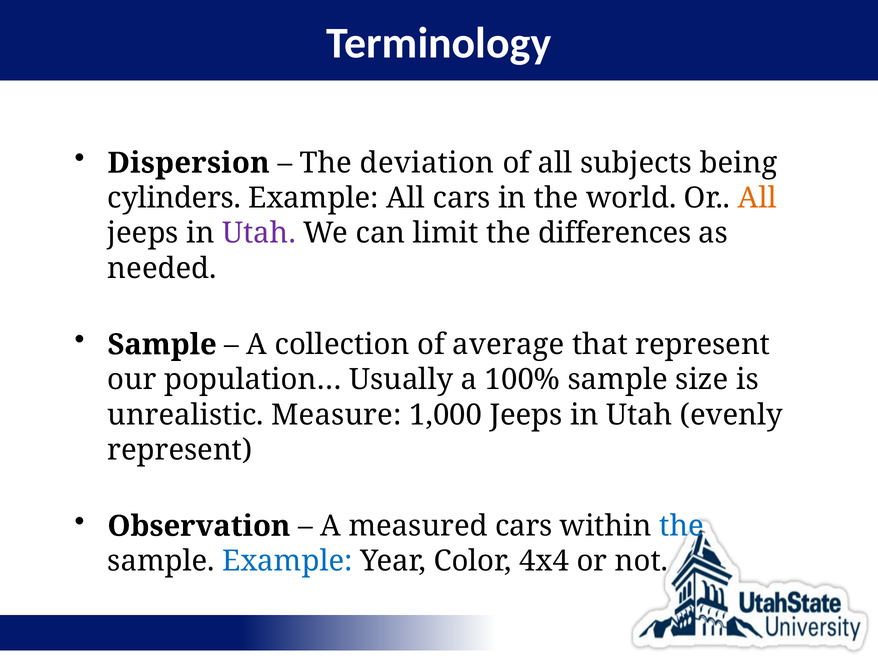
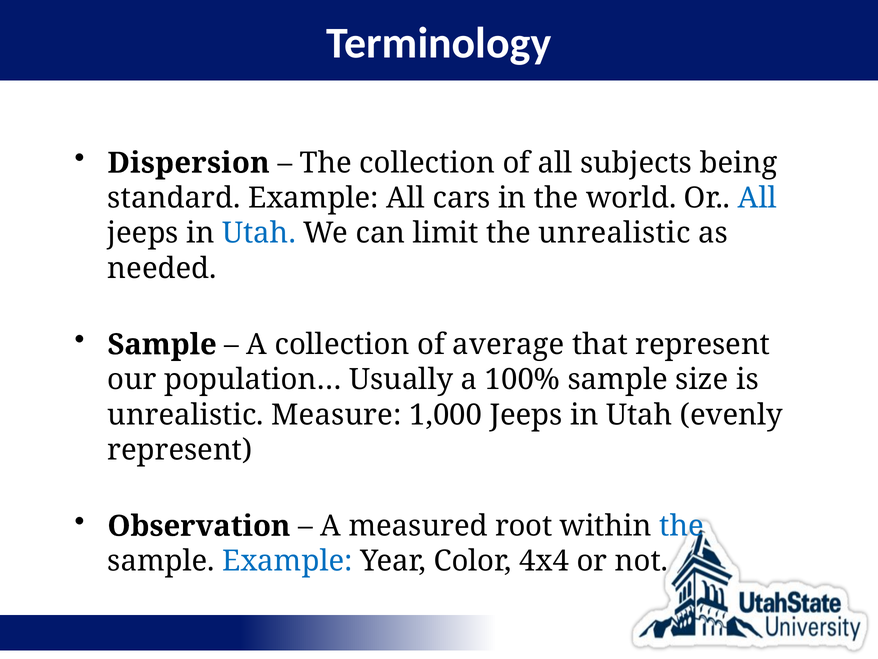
The deviation: deviation -> collection
cylinders: cylinders -> standard
All at (757, 198) colour: orange -> blue
Utah at (259, 233) colour: purple -> blue
the differences: differences -> unrealistic
measured cars: cars -> root
